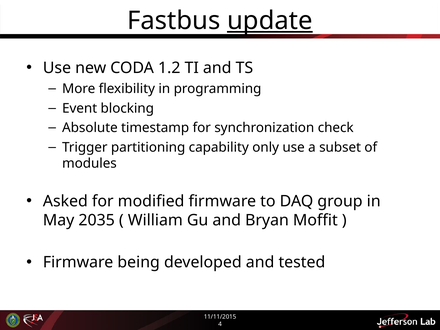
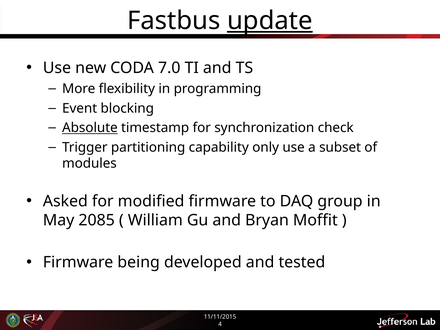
1.2: 1.2 -> 7.0
Absolute underline: none -> present
2035: 2035 -> 2085
